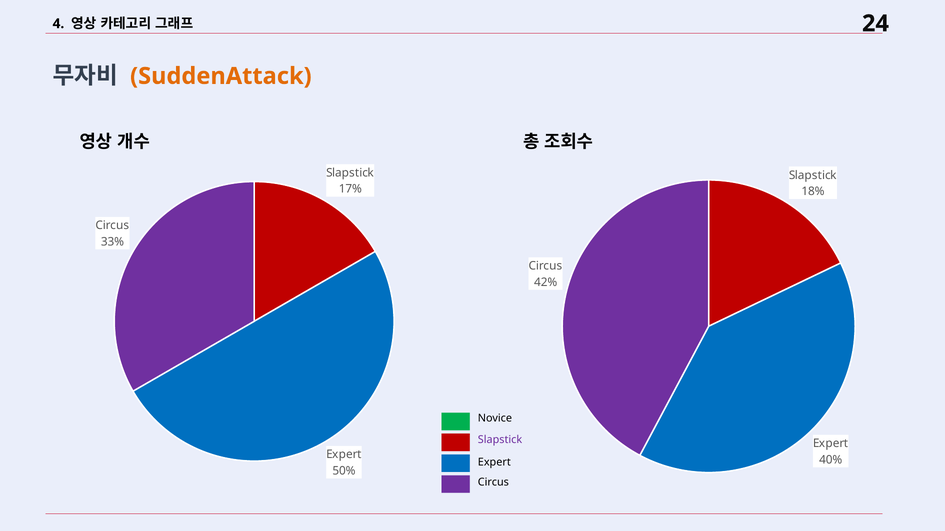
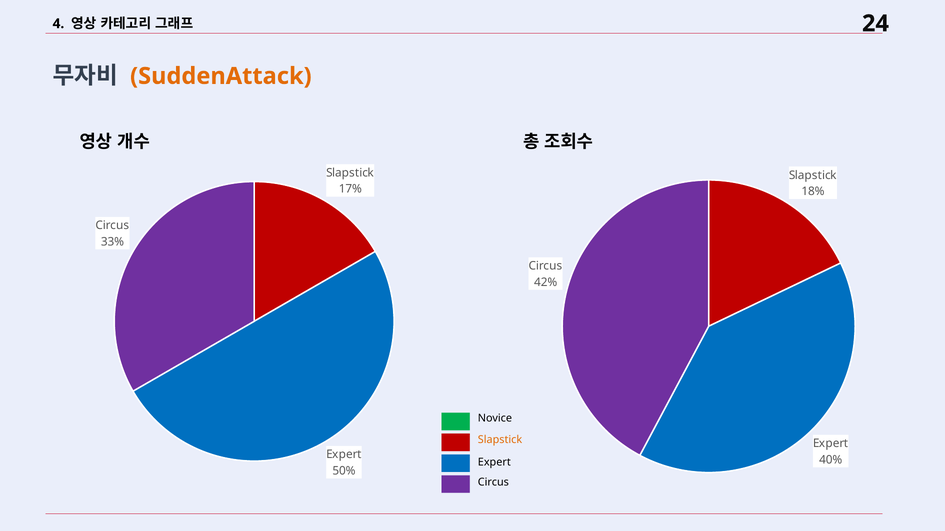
Slapstick at (500, 440) colour: purple -> orange
